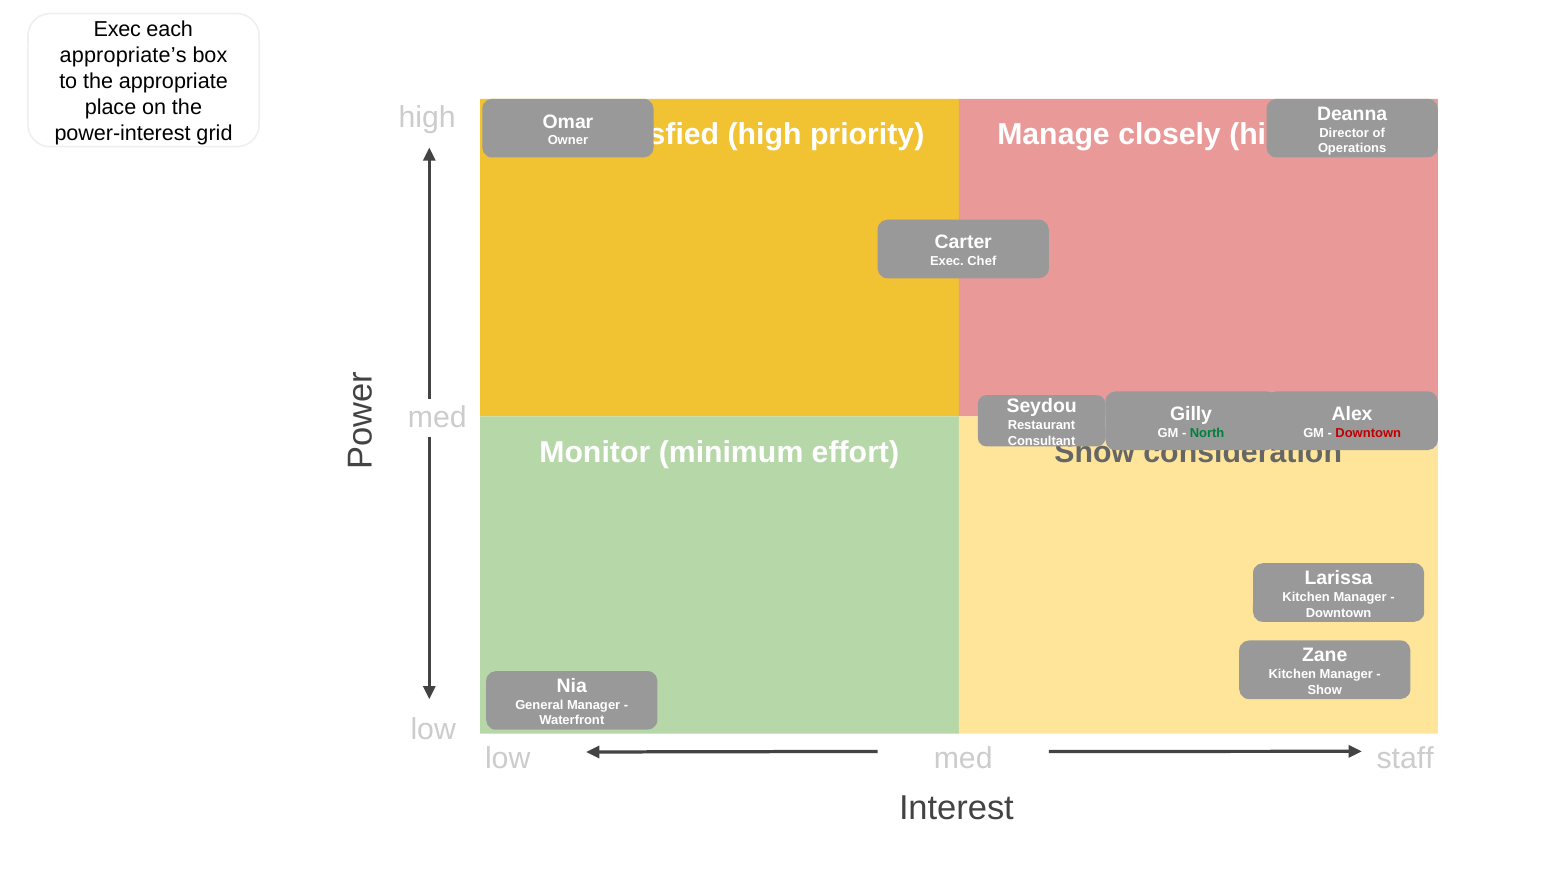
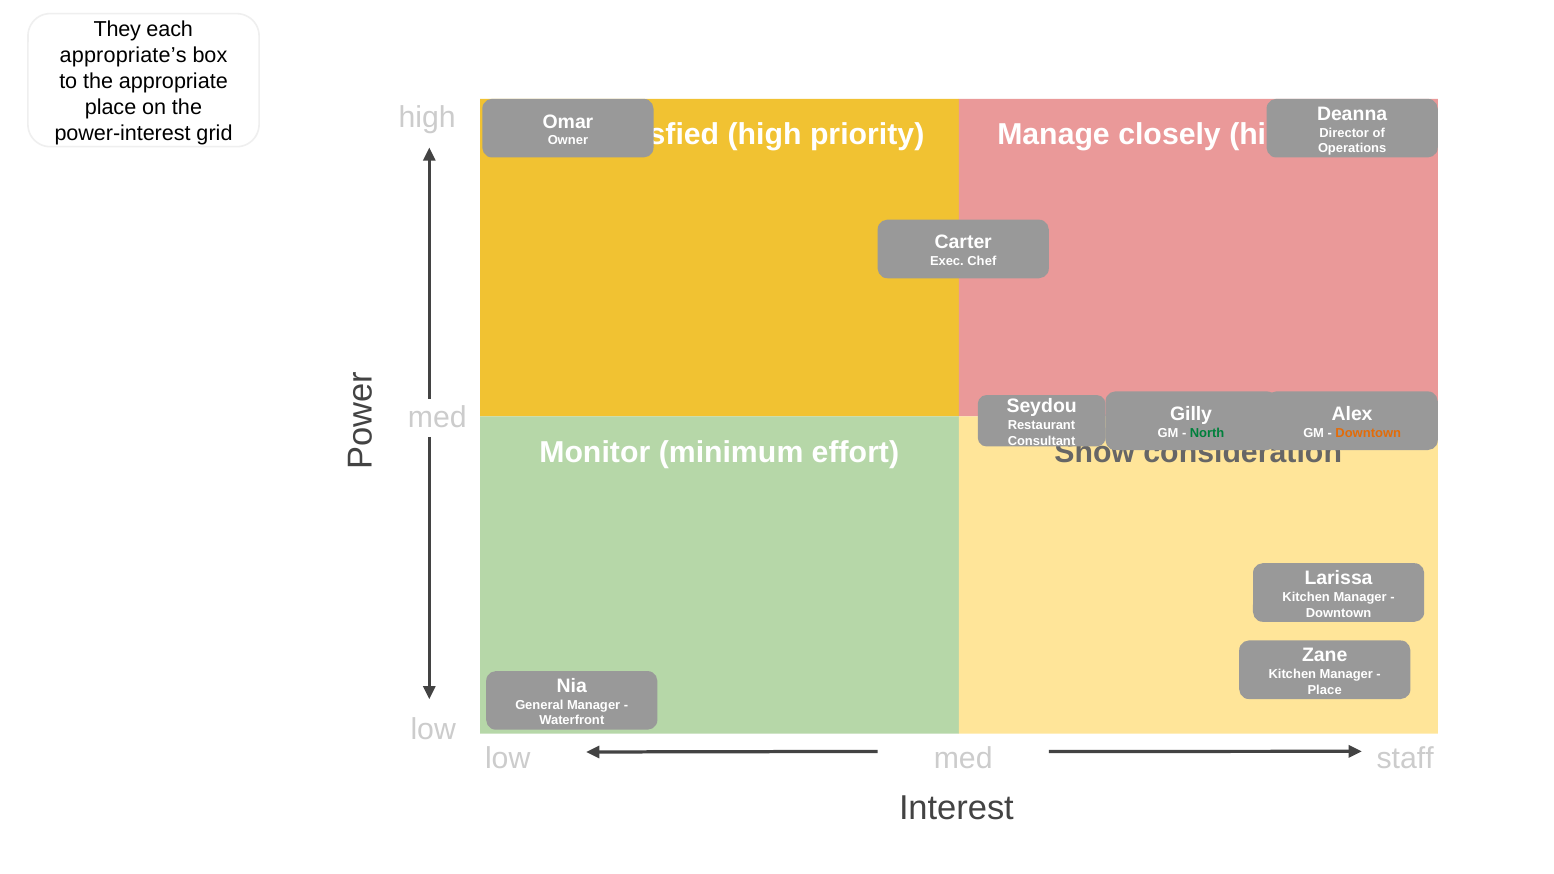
Exec at (117, 30): Exec -> They
Downtown at (1368, 433) colour: red -> orange
Show at (1325, 690): Show -> Place
